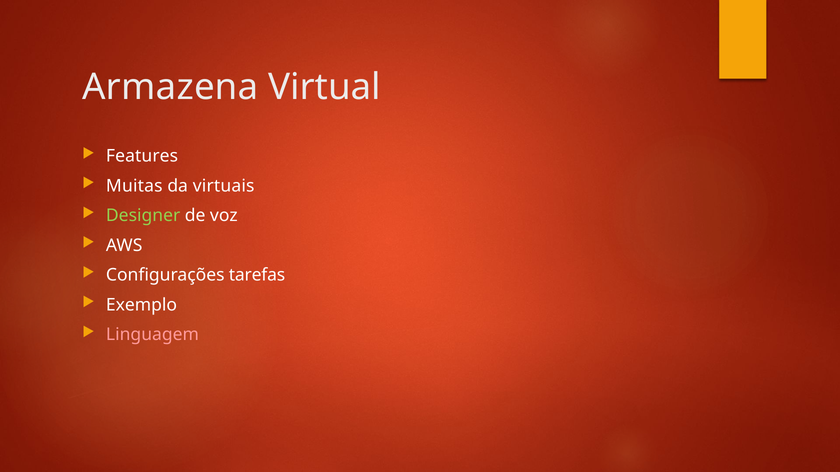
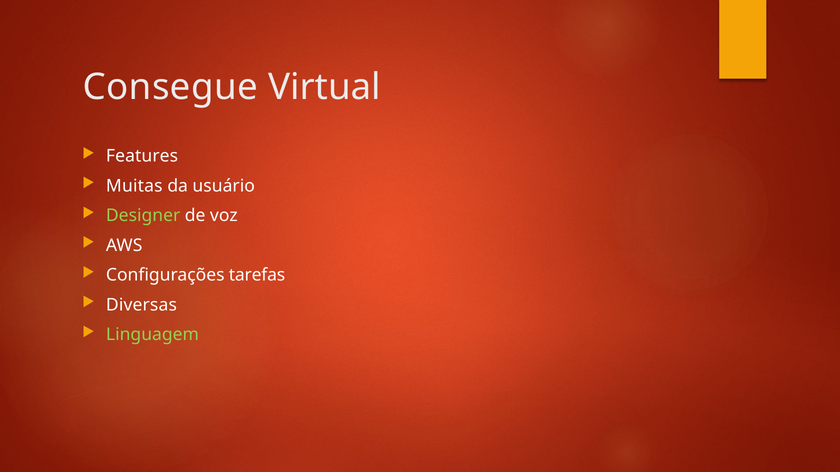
Armazena: Armazena -> Consegue
virtuais: virtuais -> usuário
Exemplo: Exemplo -> Diversas
Linguagem colour: pink -> light green
